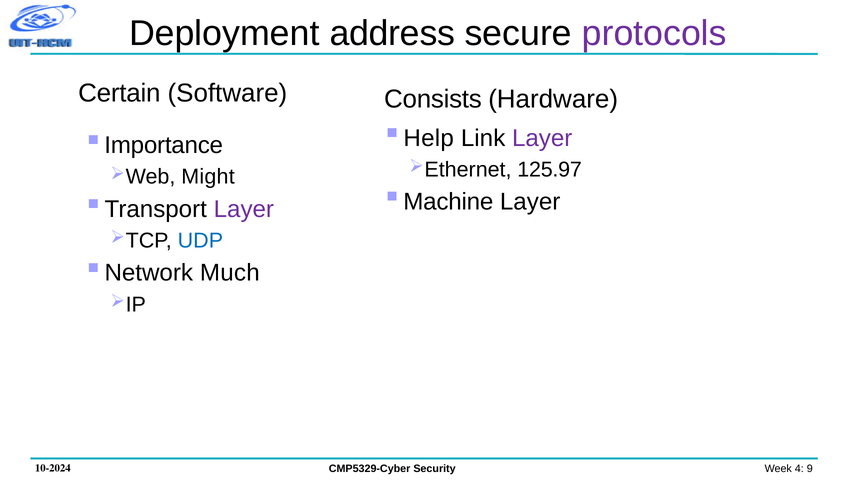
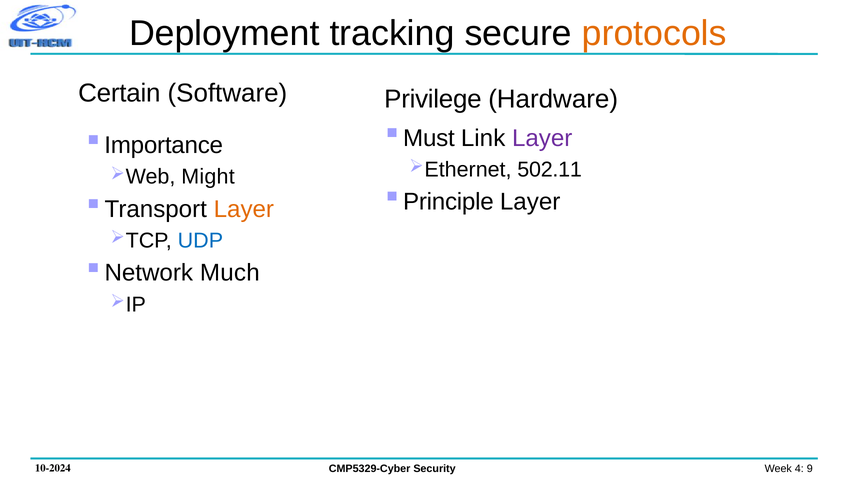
address: address -> tracking
protocols colour: purple -> orange
Consists: Consists -> Privilege
Help: Help -> Must
125.97: 125.97 -> 502.11
Machine: Machine -> Principle
Layer at (244, 209) colour: purple -> orange
